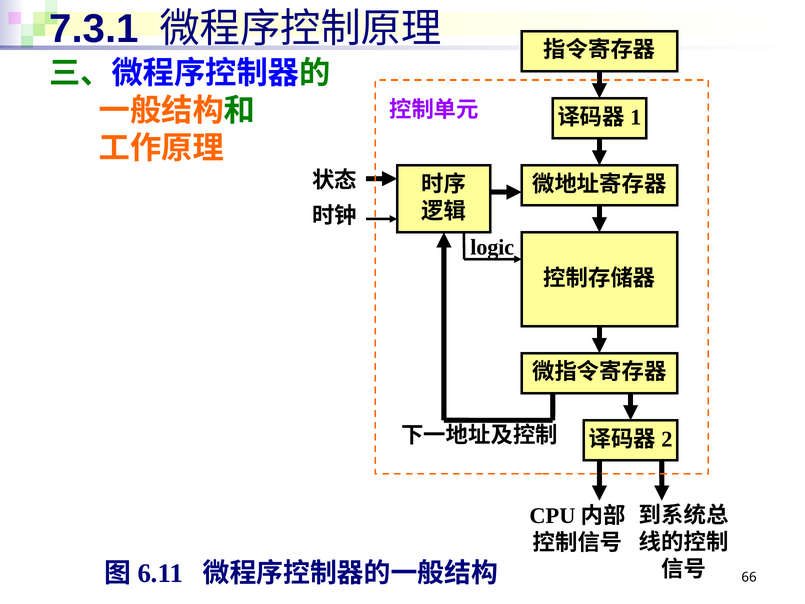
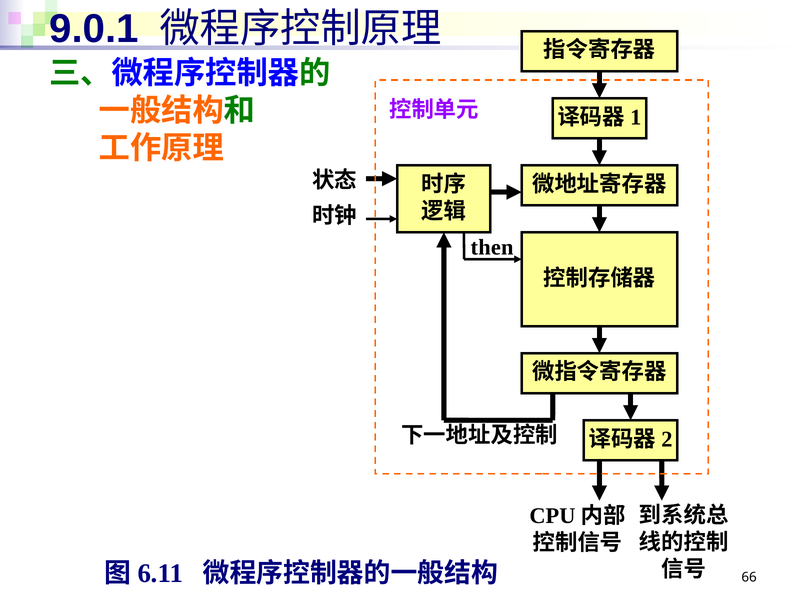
7.3.1: 7.3.1 -> 9.0.1
logic: logic -> then
